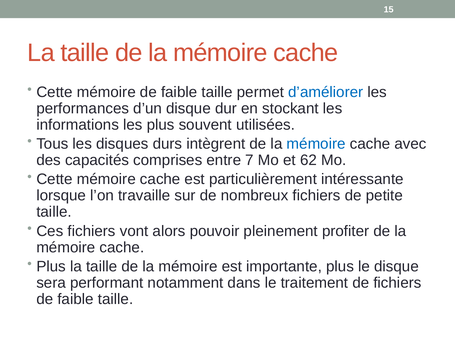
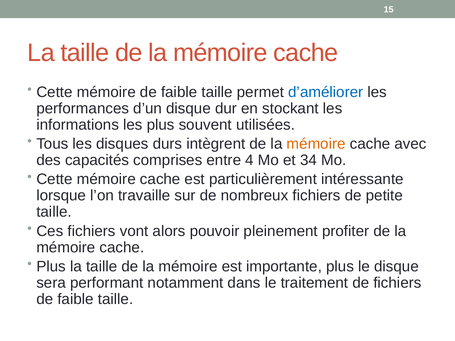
mémoire at (316, 144) colour: blue -> orange
7: 7 -> 4
62: 62 -> 34
